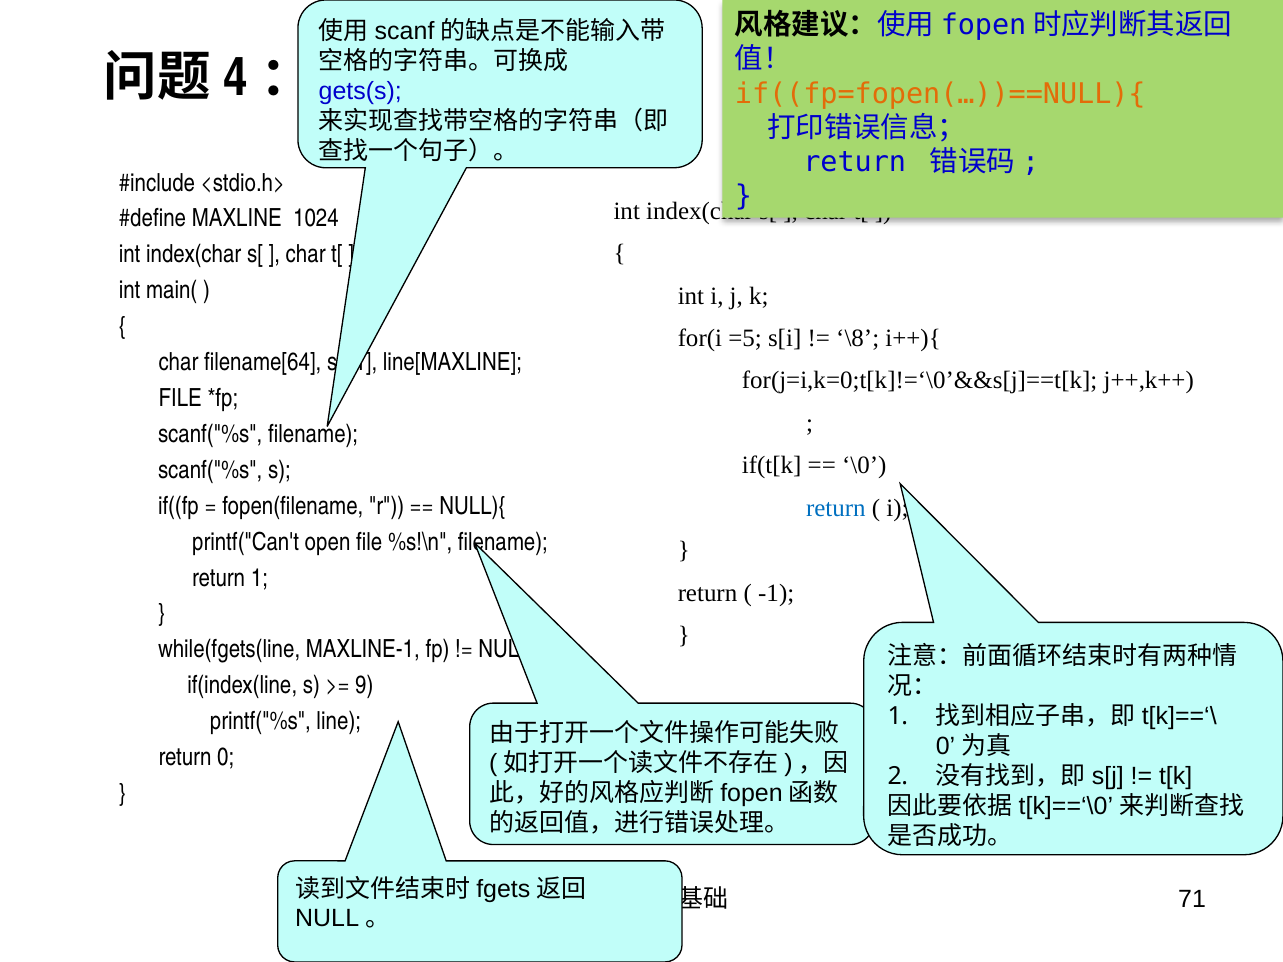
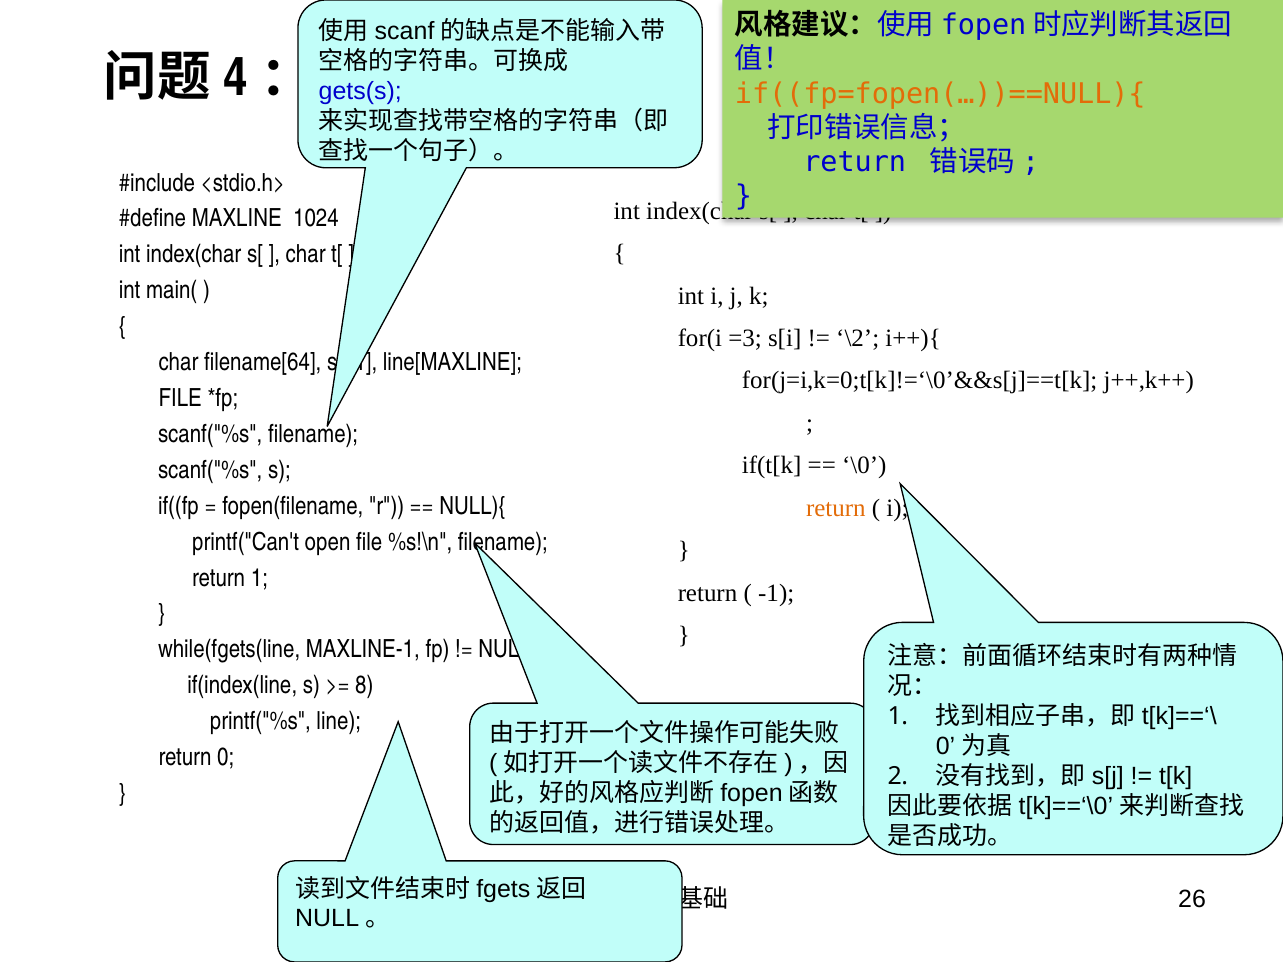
=5: =5 -> =3
\8: \8 -> \2
return at (836, 508) colour: blue -> orange
9: 9 -> 8
71: 71 -> 26
